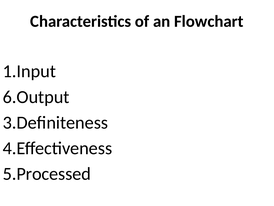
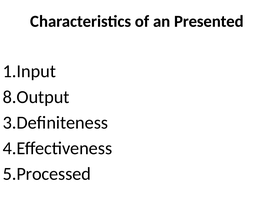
Flowchart: Flowchart -> Presented
6.Output: 6.Output -> 8.Output
